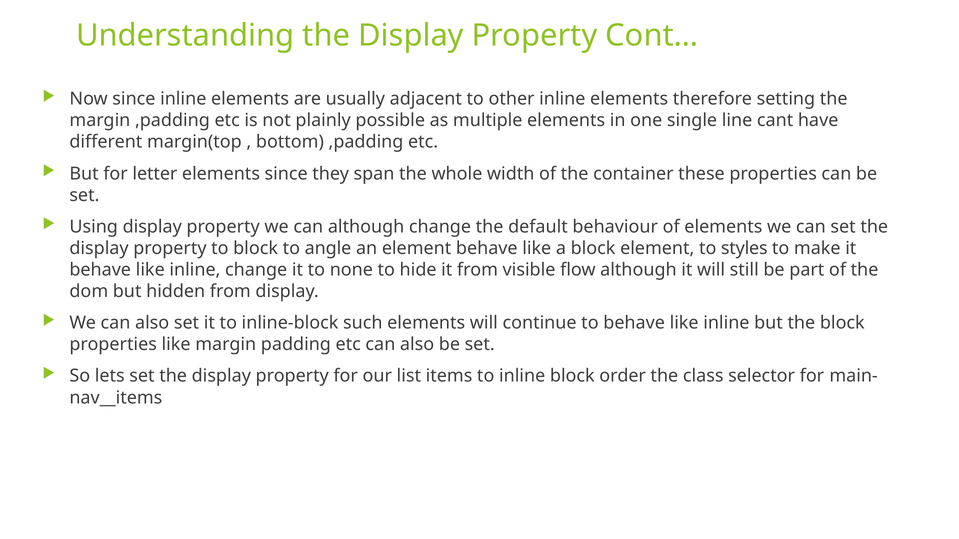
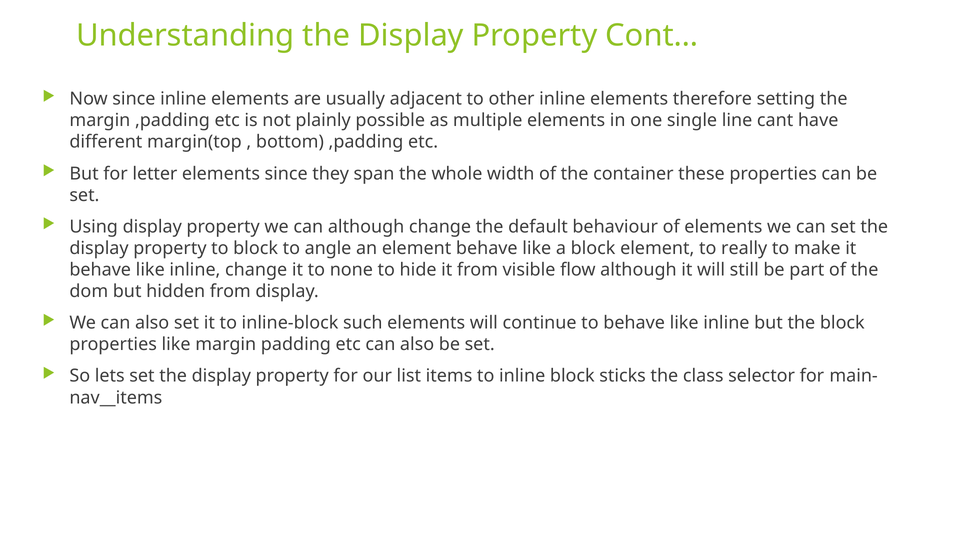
styles: styles -> really
order: order -> sticks
